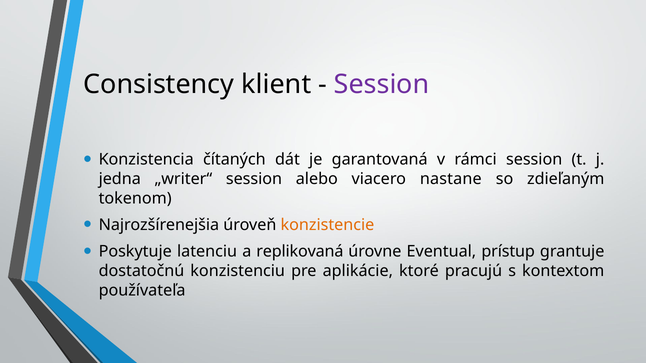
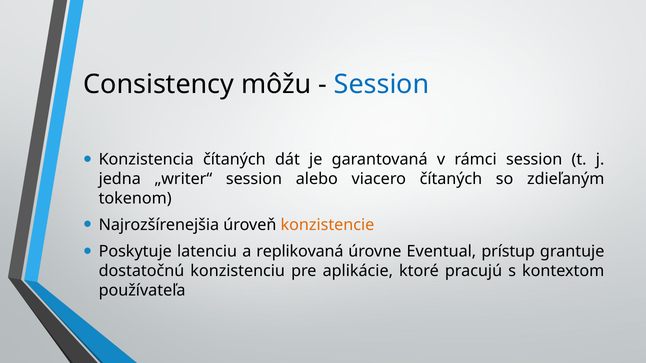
klient: klient -> môžu
Session at (382, 85) colour: purple -> blue
viacero nastane: nastane -> čítaných
